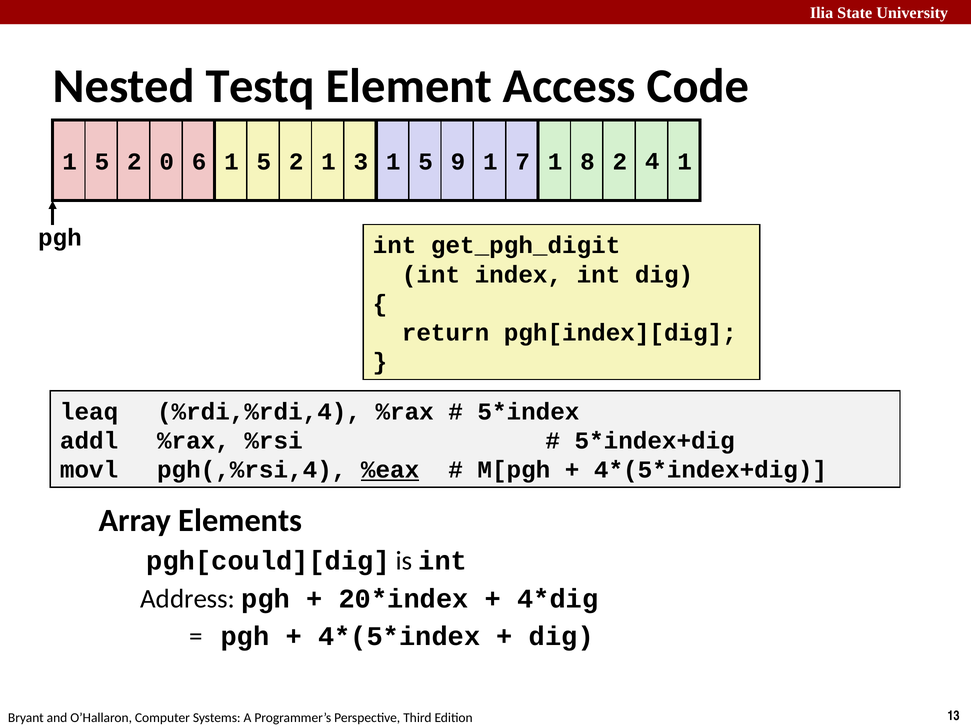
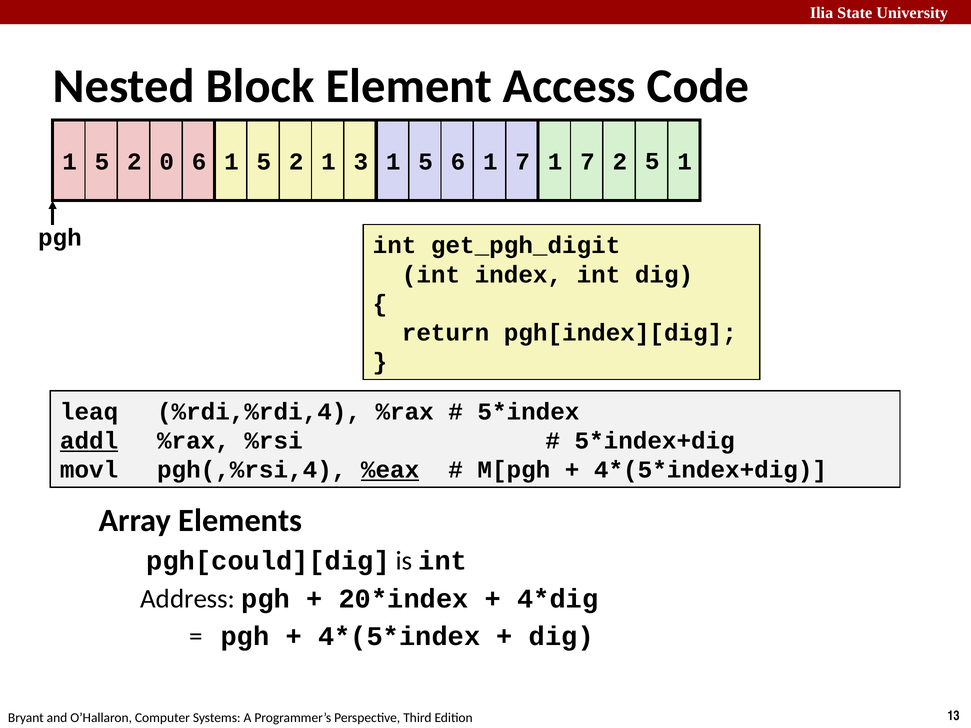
Testq: Testq -> Block
5 9: 9 -> 6
7 1 8: 8 -> 7
2 4: 4 -> 5
addl underline: none -> present
